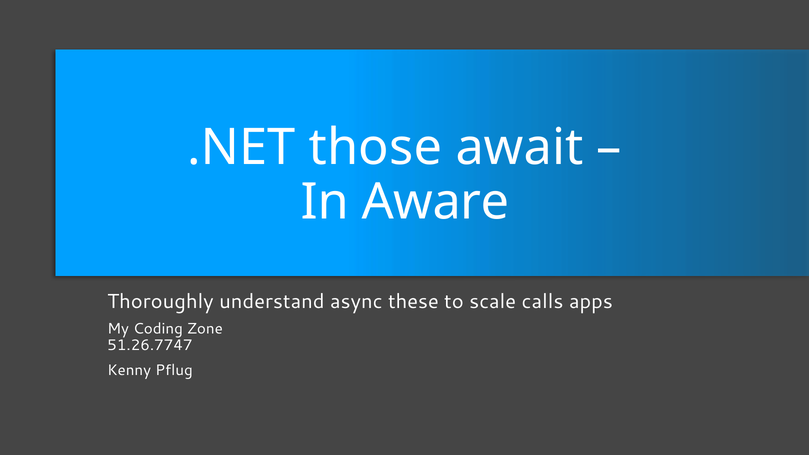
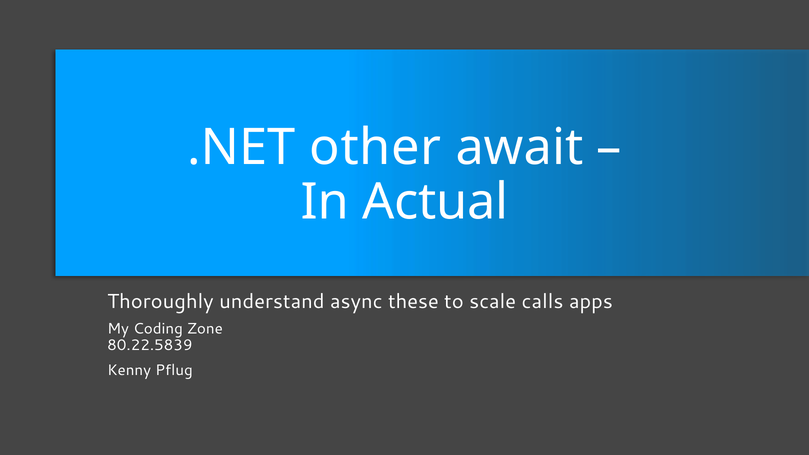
those: those -> other
Aware: Aware -> Actual
51.26.7747: 51.26.7747 -> 80.22.5839
